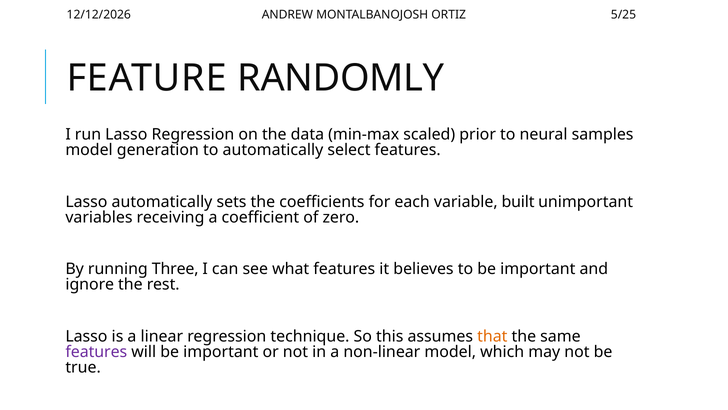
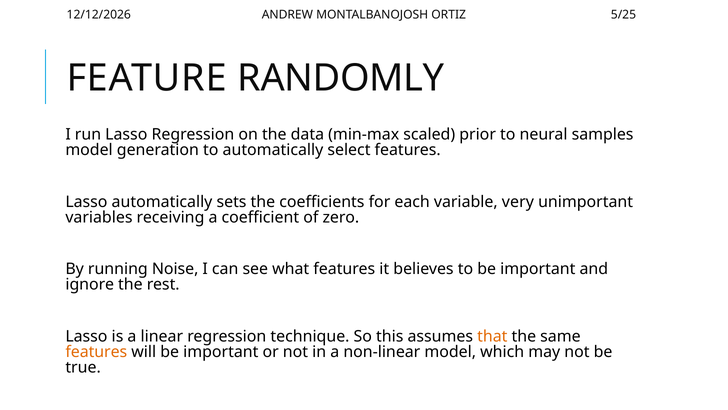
built: built -> very
Three: Three -> Noise
features at (96, 351) colour: purple -> orange
